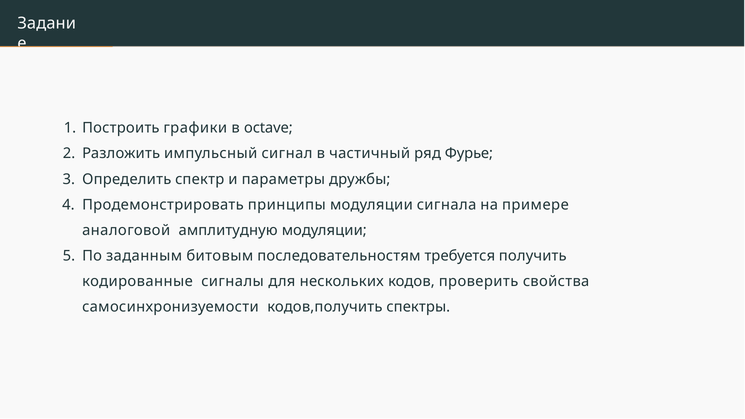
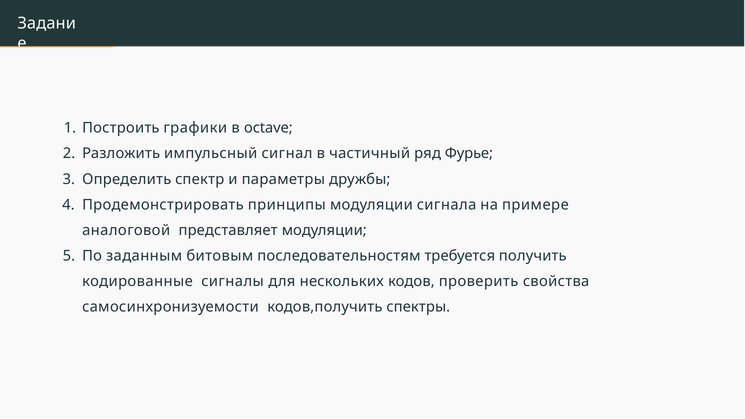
амплитудную: амплитудную -> представляет
